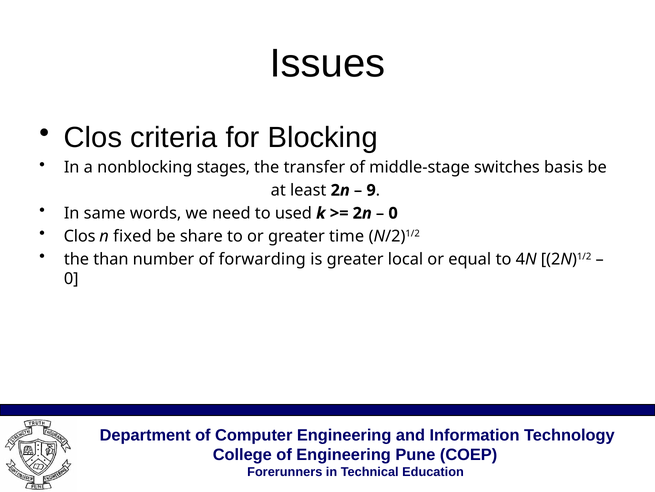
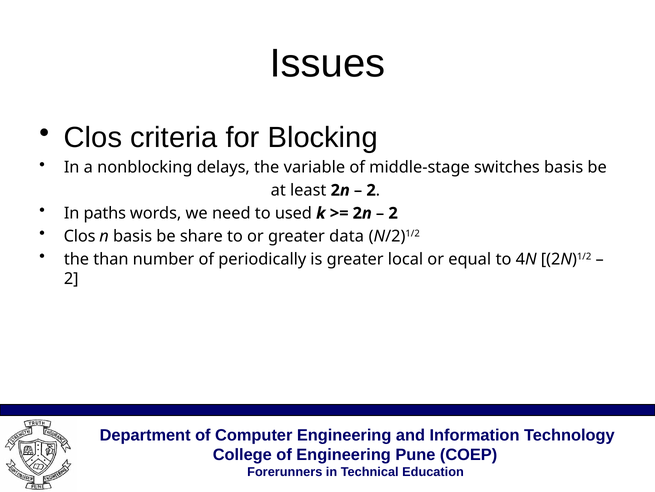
stages: stages -> delays
transfer: transfer -> variable
9 at (371, 190): 9 -> 2
same: same -> paths
0 at (393, 213): 0 -> 2
n fixed: fixed -> basis
time: time -> data
forwarding: forwarding -> periodically
0 at (71, 278): 0 -> 2
